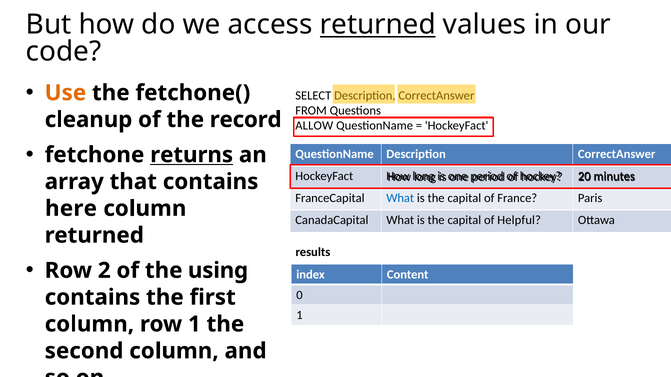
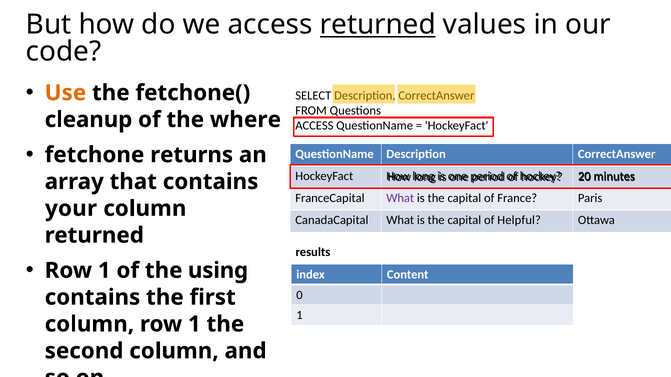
record: record -> where
ALLOW at (314, 126): ALLOW -> ACCESS
returns underline: present -> none
What at (400, 198) colour: blue -> purple
here: here -> your
2 at (104, 271): 2 -> 1
